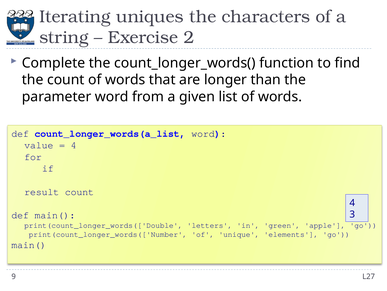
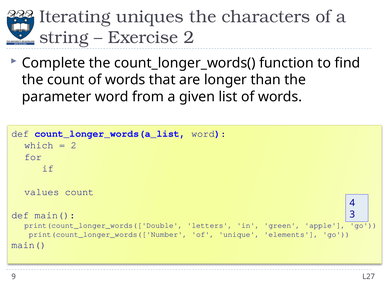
value: value -> which
4 at (74, 145): 4 -> 2
result: result -> values
